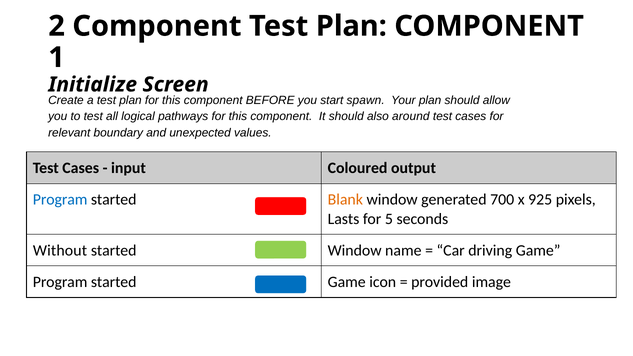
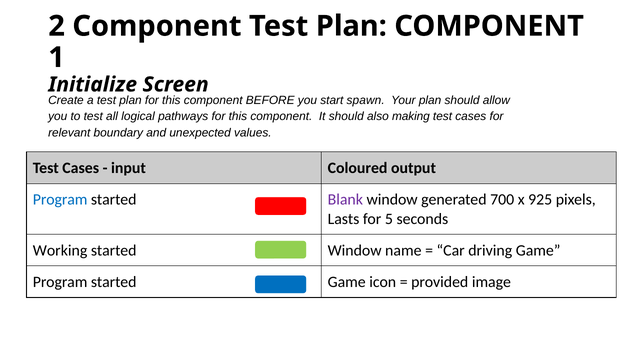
around: around -> making
Blank colour: orange -> purple
Without: Without -> Working
